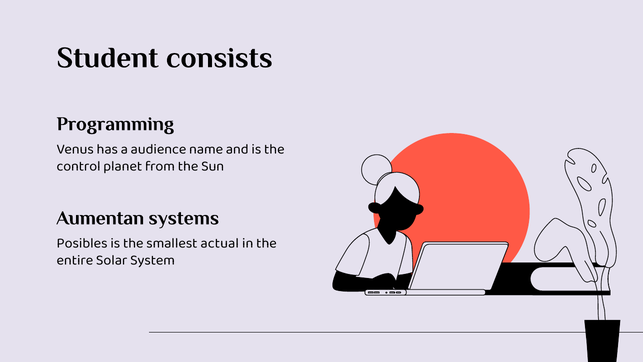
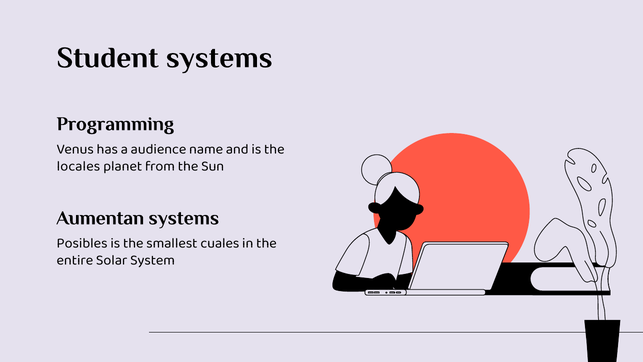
Student consists: consists -> systems
control: control -> locales
actual: actual -> cuales
